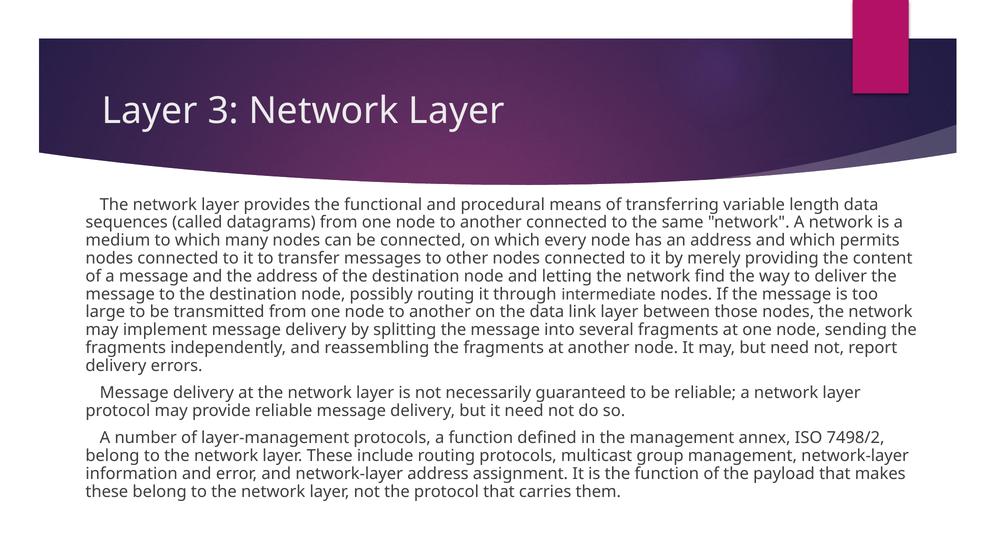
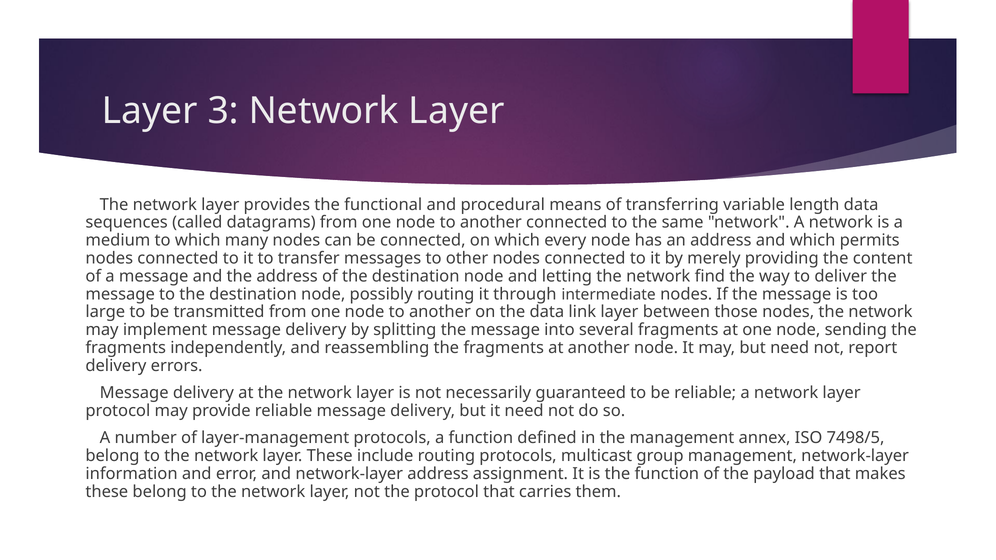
7498/2: 7498/2 -> 7498/5
